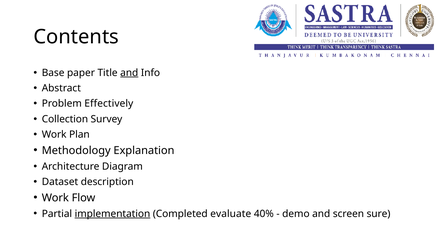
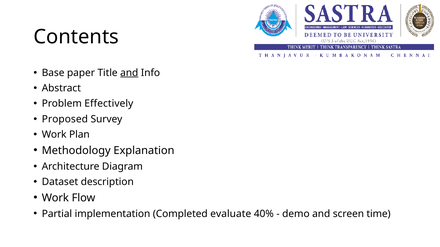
Collection: Collection -> Proposed
implementation underline: present -> none
sure: sure -> time
